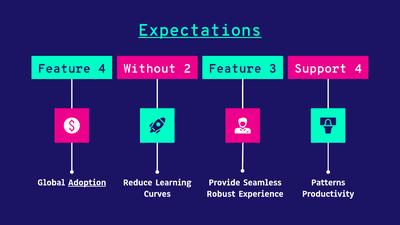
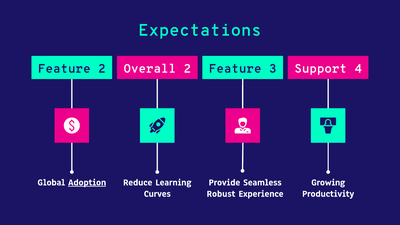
Expectations underline: present -> none
Feature 4: 4 -> 2
Without: Without -> Overall
Patterns: Patterns -> Growing
